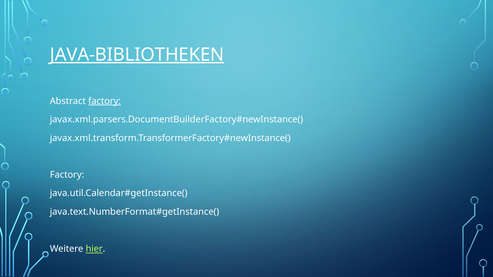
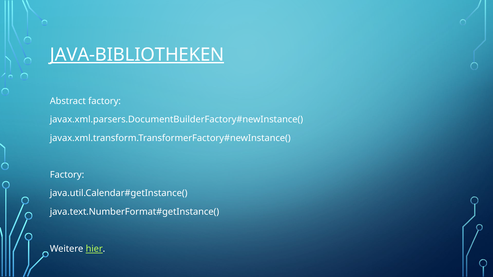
factory at (105, 101) underline: present -> none
